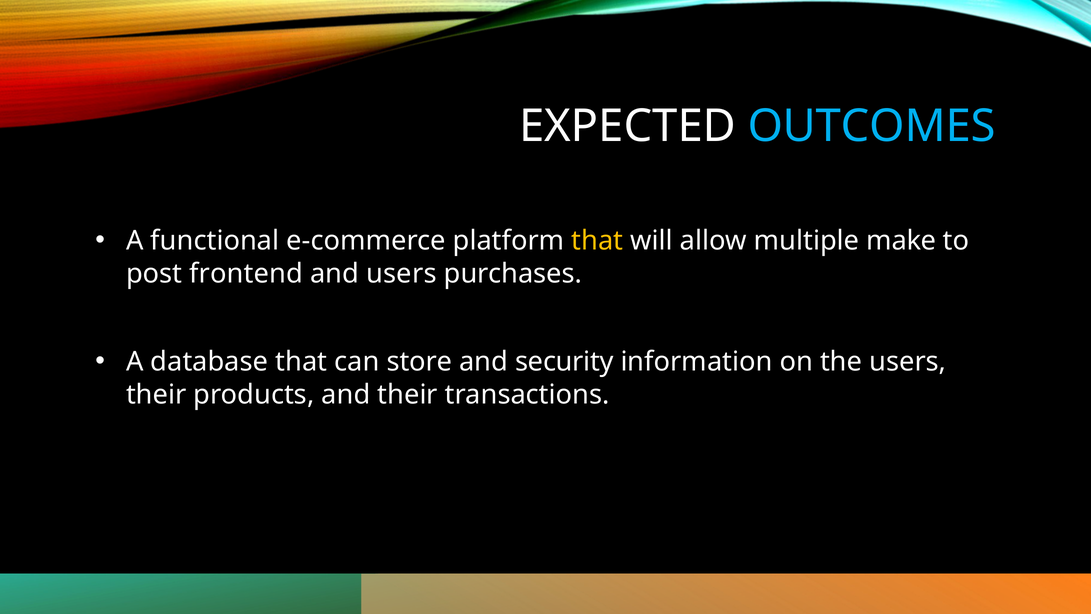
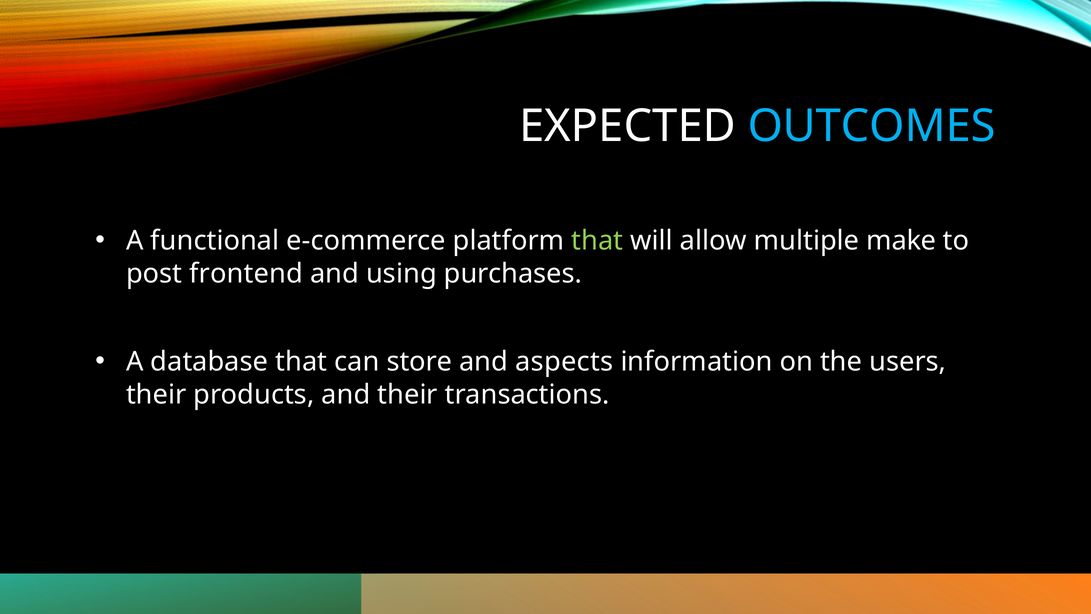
that at (597, 241) colour: yellow -> light green
and users: users -> using
security: security -> aspects
